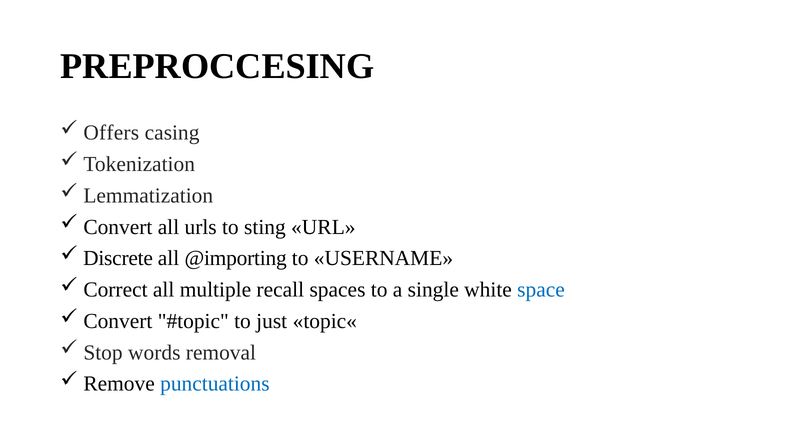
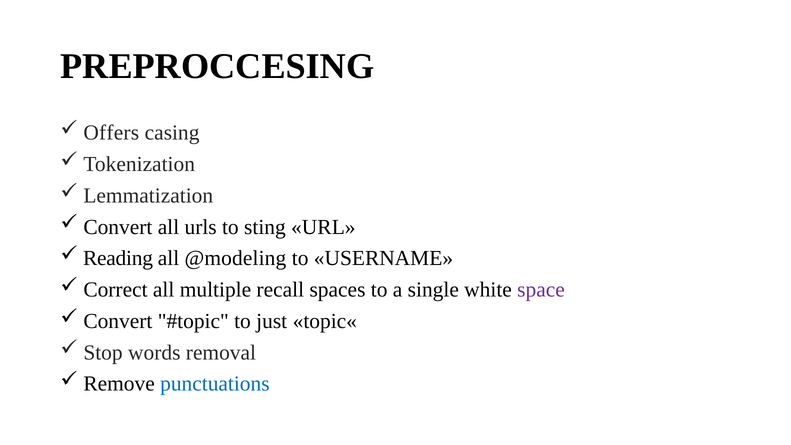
Discrete: Discrete -> Reading
@importing: @importing -> @modeling
space colour: blue -> purple
